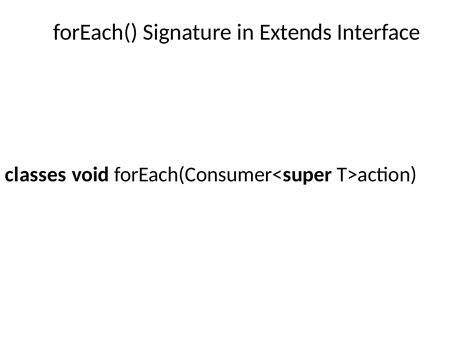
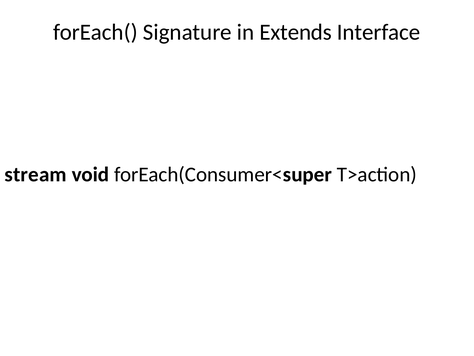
classes: classes -> stream
